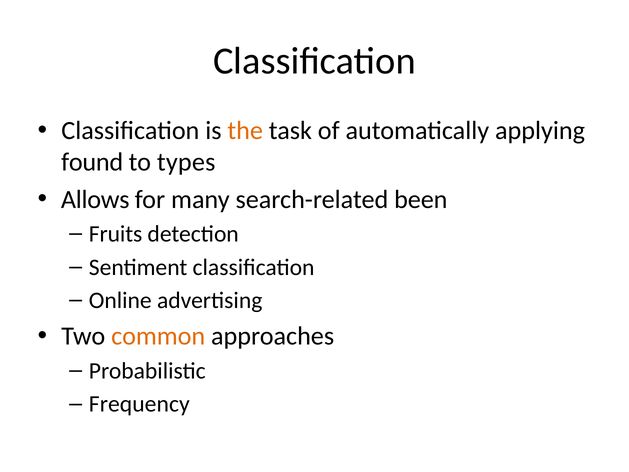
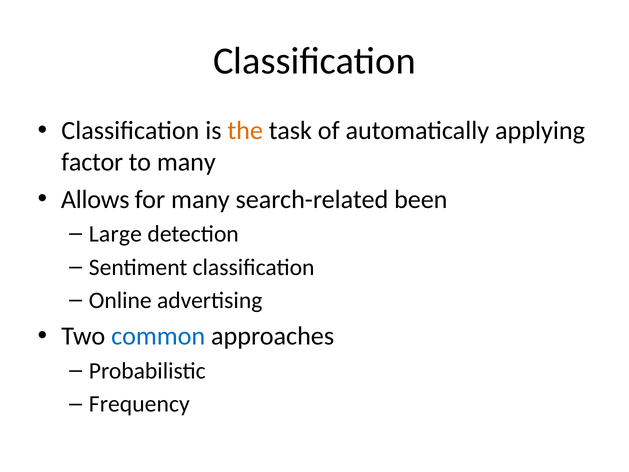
found: found -> factor
to types: types -> many
Fruits: Fruits -> Large
common colour: orange -> blue
